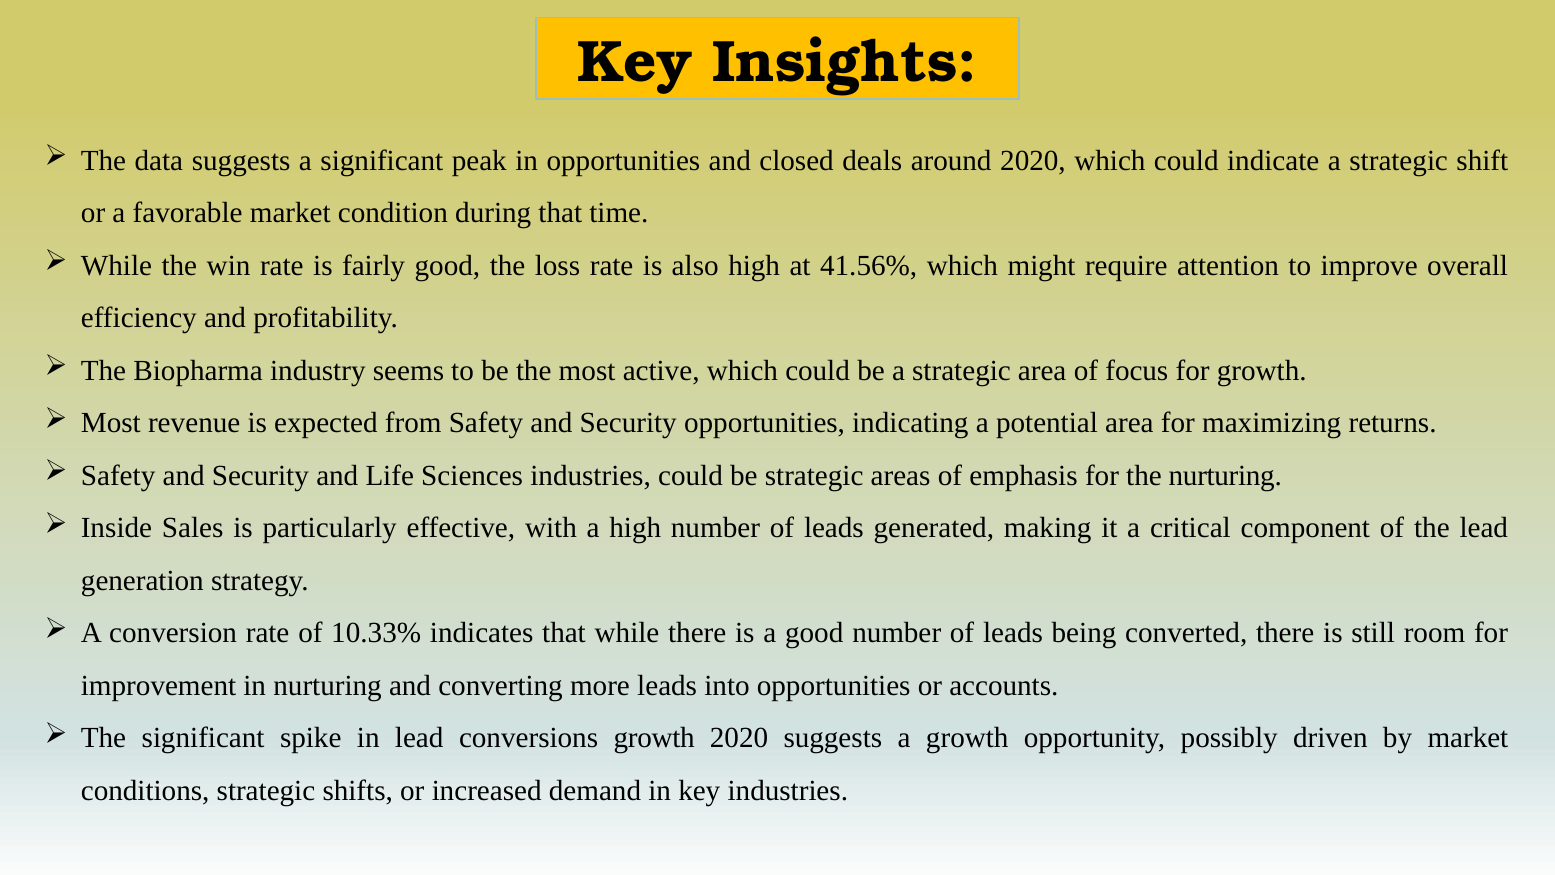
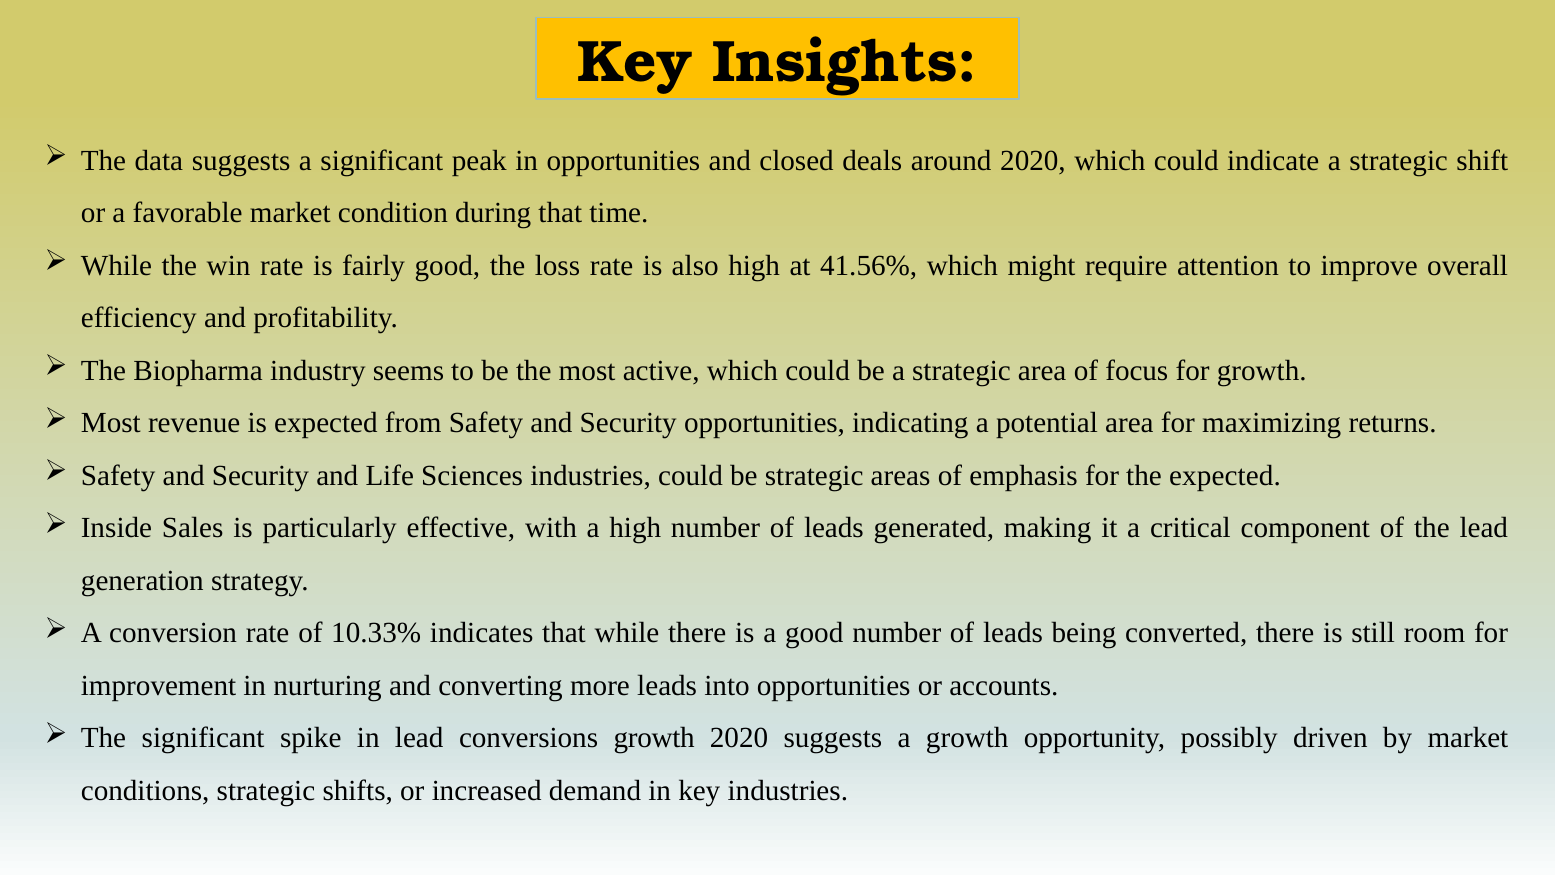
the nurturing: nurturing -> expected
